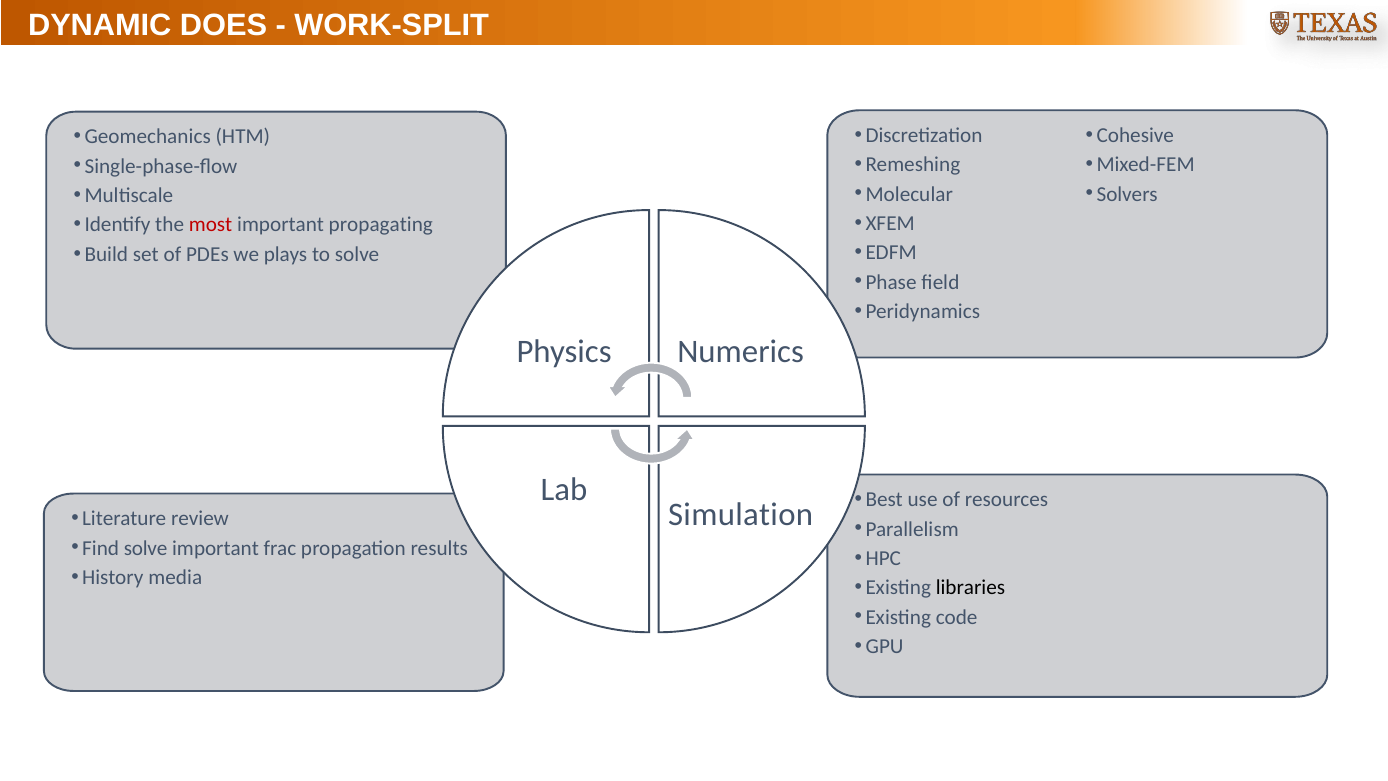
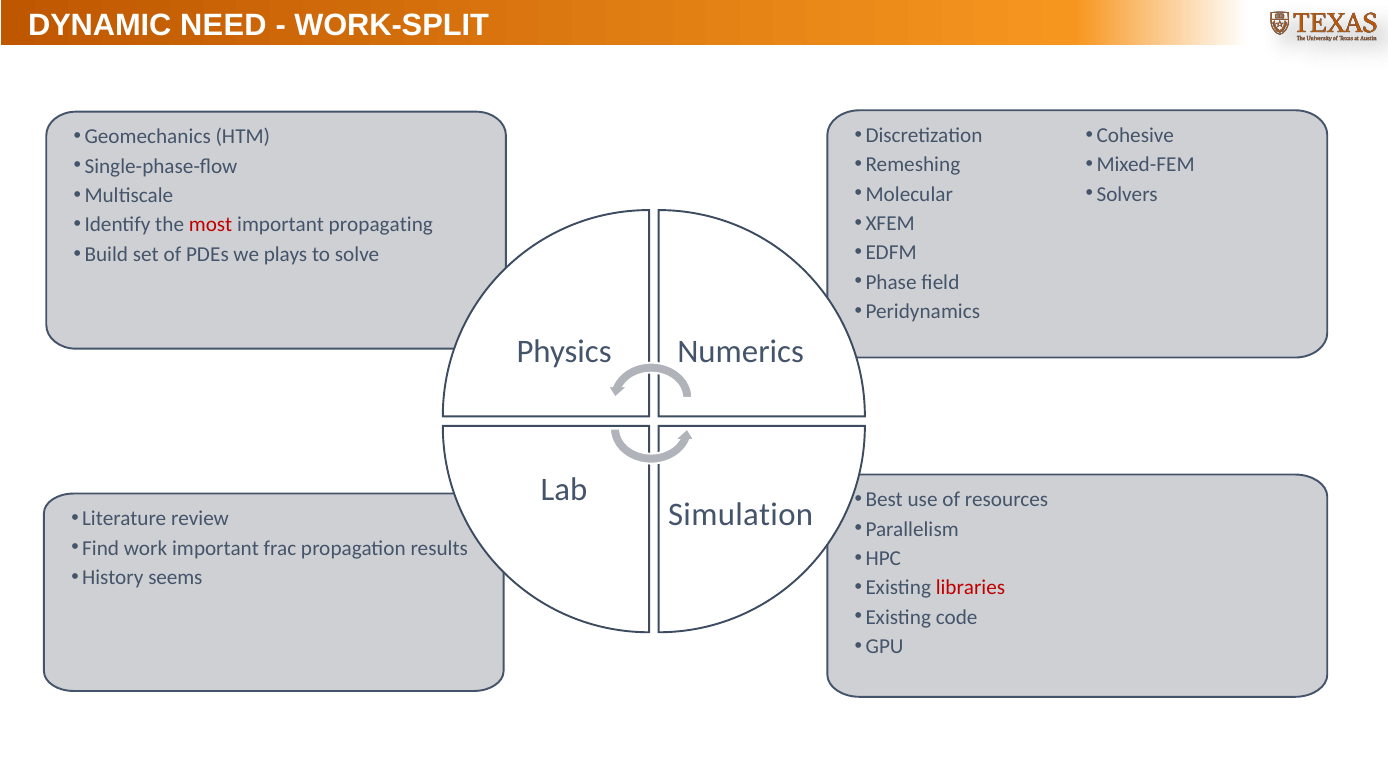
DOES: DOES -> NEED
Find solve: solve -> work
media: media -> seems
libraries colour: black -> red
